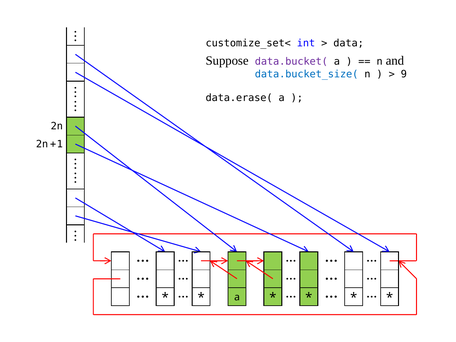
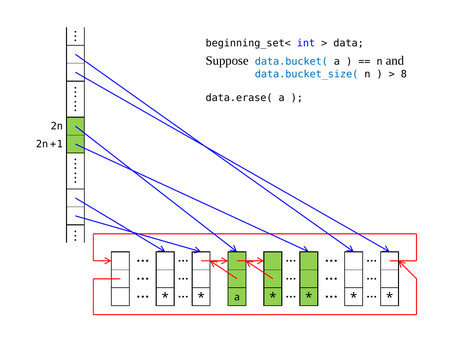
customize_set<: customize_set< -> beginning_set<
data.bucket( colour: purple -> blue
9: 9 -> 8
